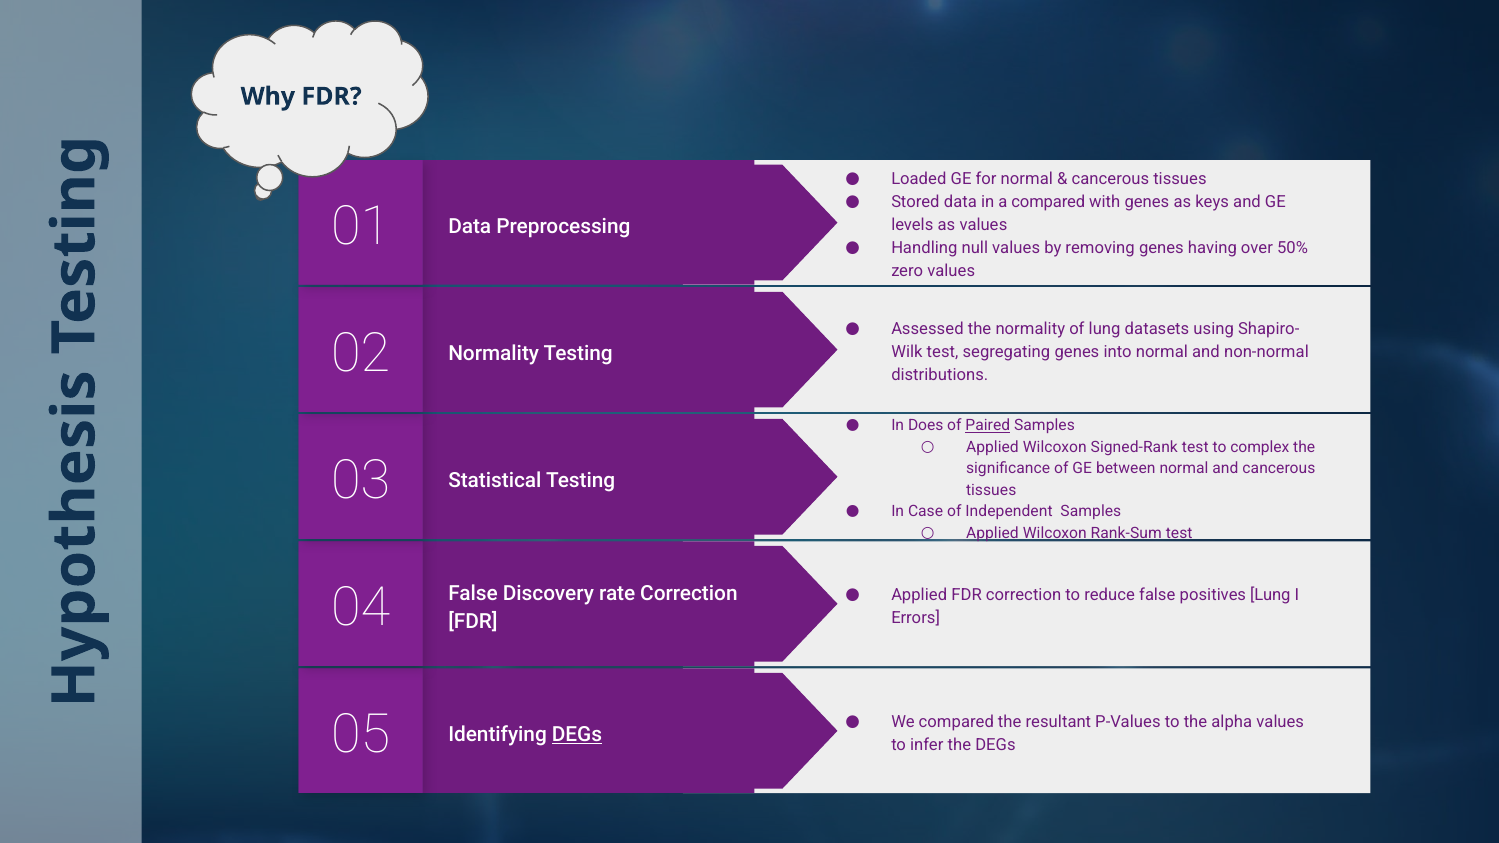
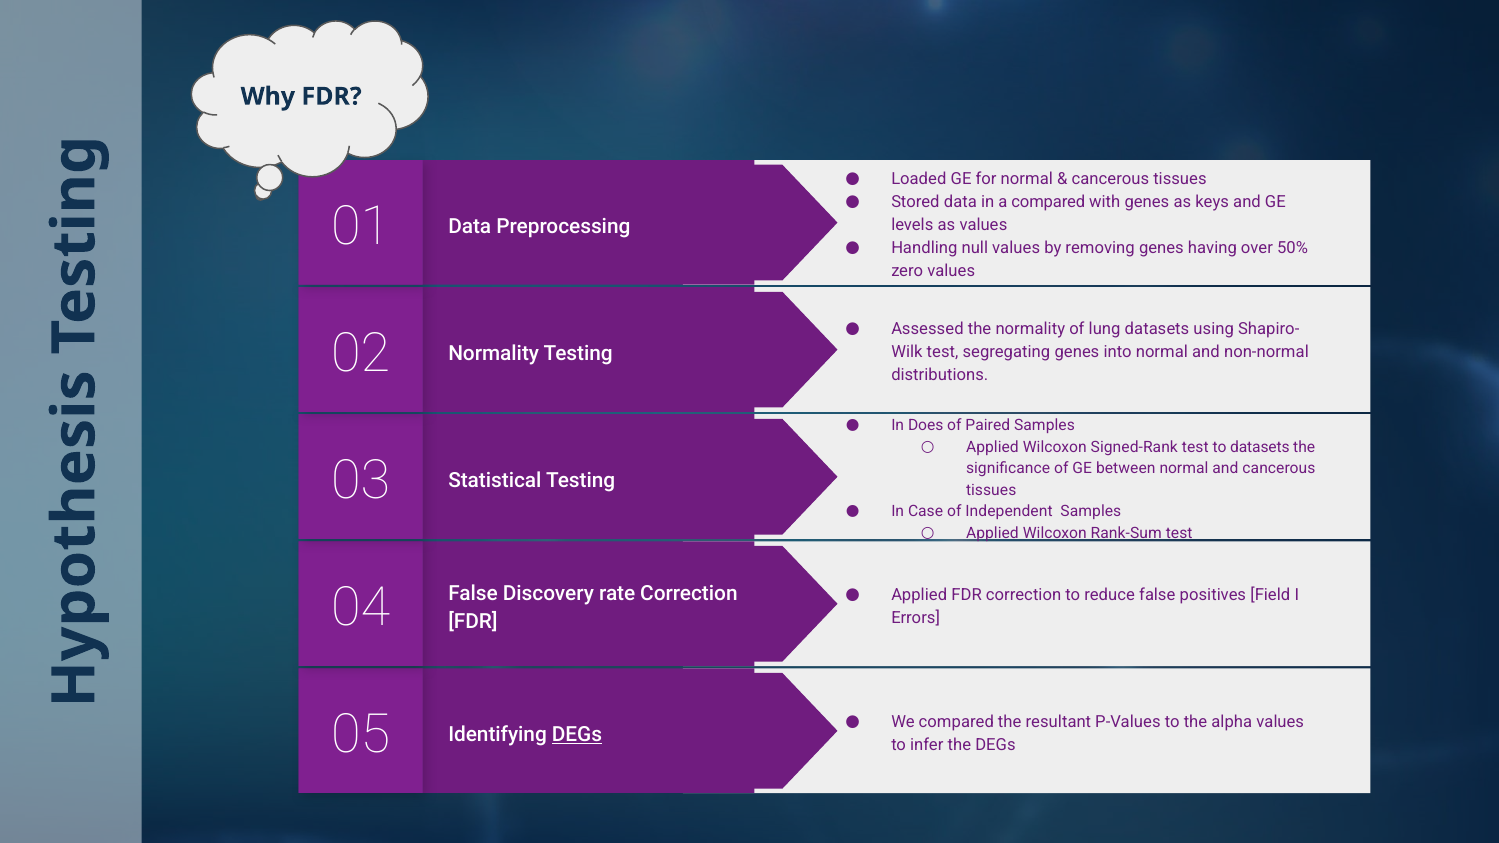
Paired underline: present -> none
to complex: complex -> datasets
positives Lung: Lung -> Field
